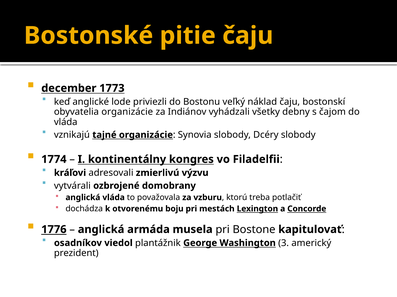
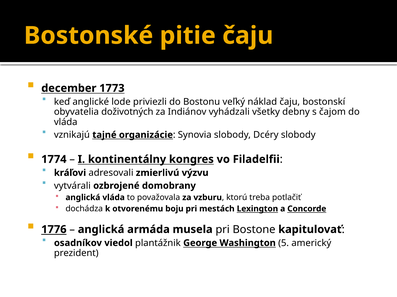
obyvatelia organizácie: organizácie -> doživotných
3: 3 -> 5
